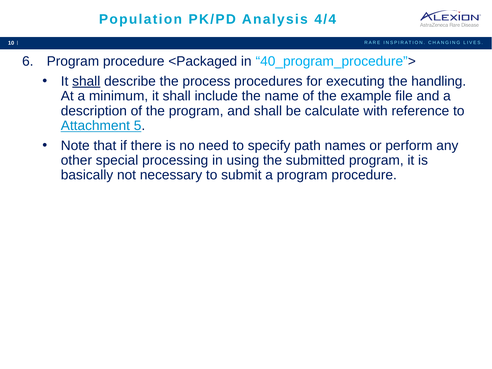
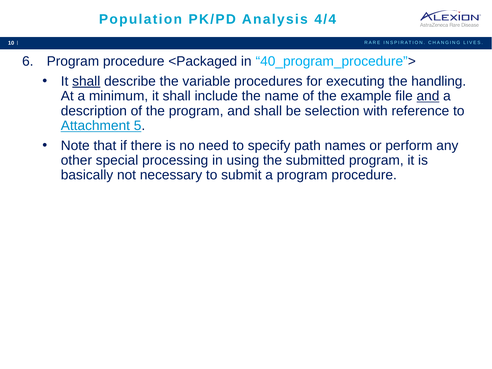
process: process -> variable
and at (428, 96) underline: none -> present
calculate: calculate -> selection
